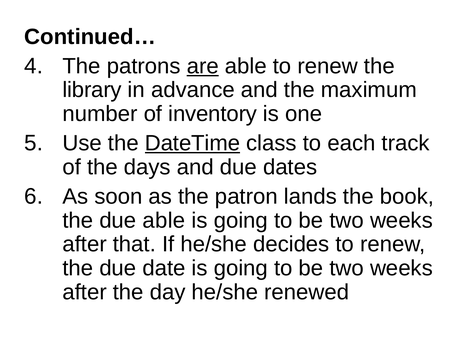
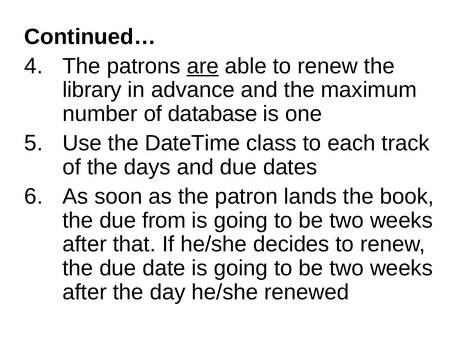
inventory: inventory -> database
DateTime underline: present -> none
due able: able -> from
